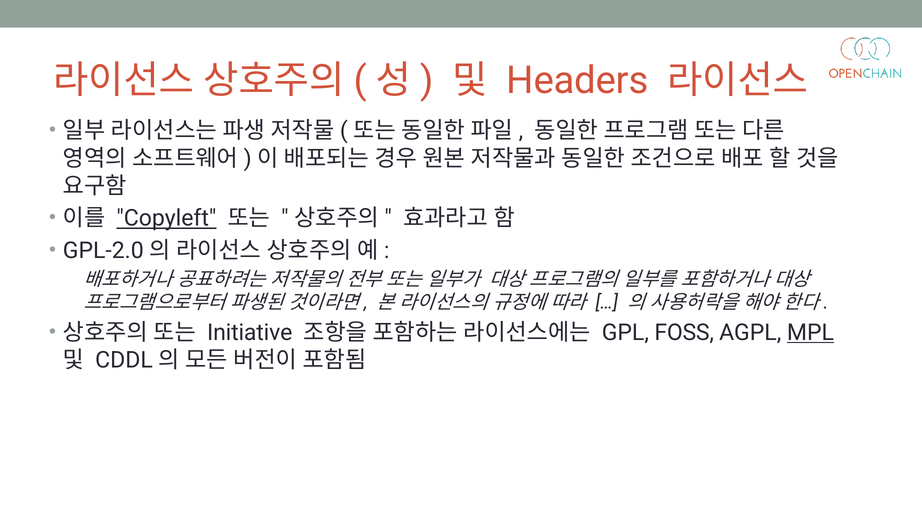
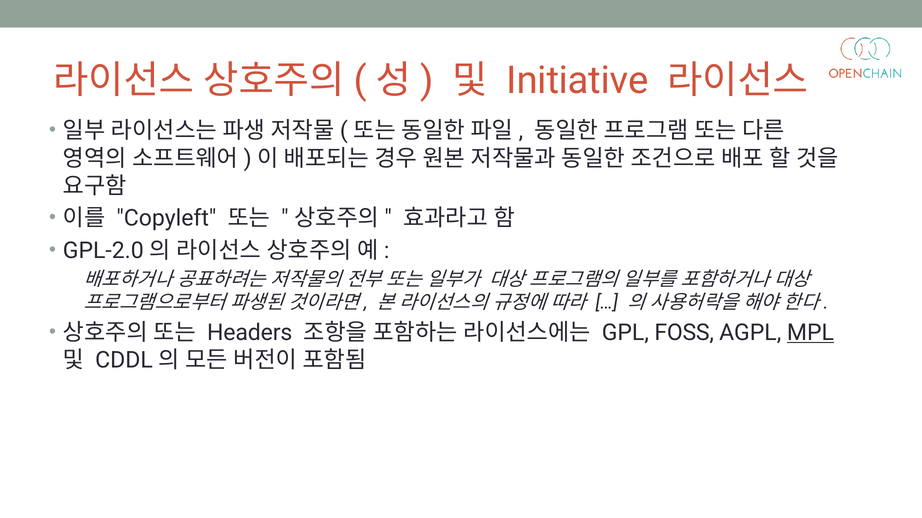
Headers: Headers -> Initiative
Copyleft underline: present -> none
Initiative: Initiative -> Headers
